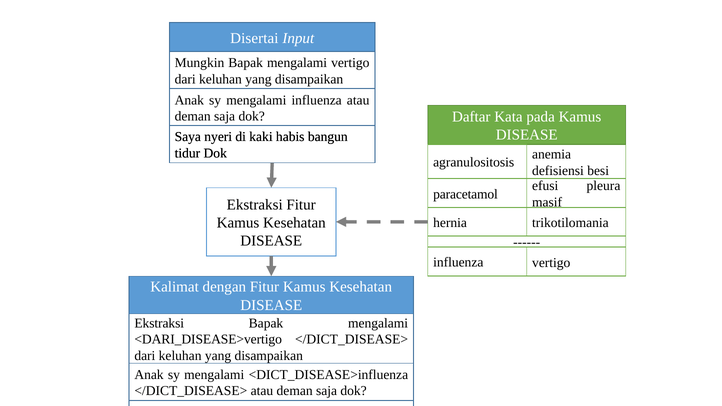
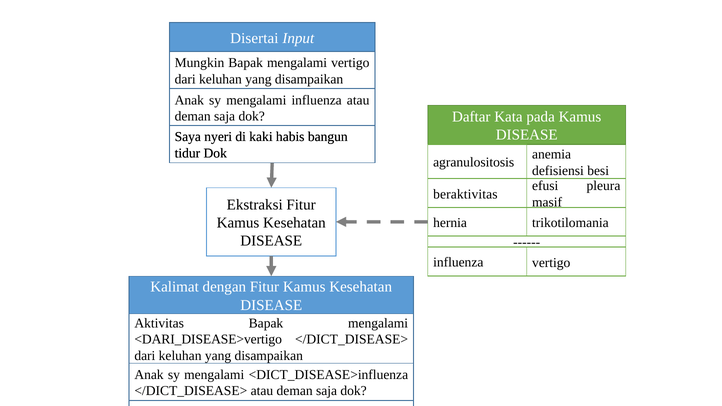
paracetamol: paracetamol -> beraktivitas
Ekstraksi at (159, 323): Ekstraksi -> Aktivitas
